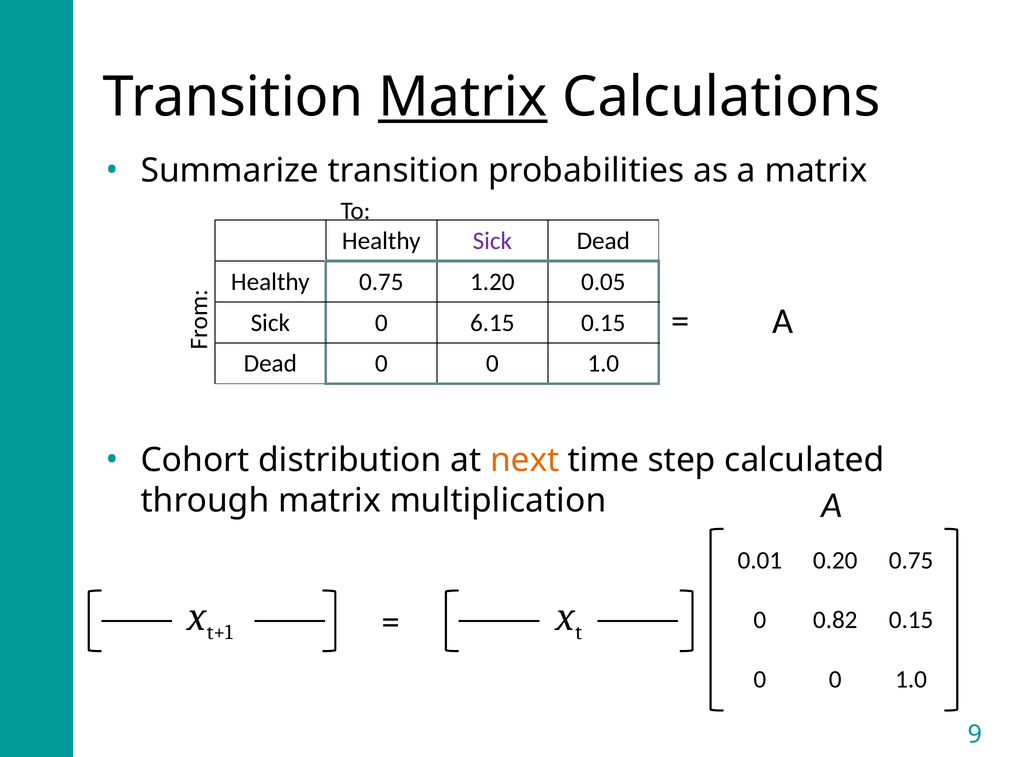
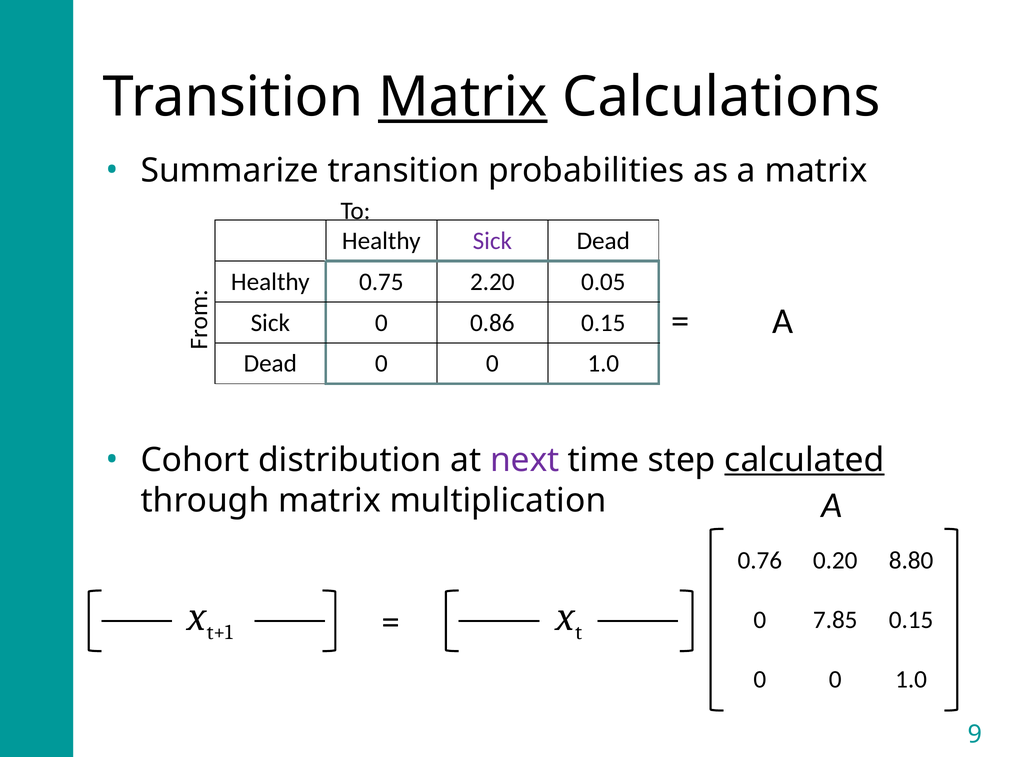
1.20: 1.20 -> 2.20
6.15: 6.15 -> 0.86
next colour: orange -> purple
calculated underline: none -> present
0.01: 0.01 -> 0.76
0.20 0.75: 0.75 -> 8.80
0.82: 0.82 -> 7.85
